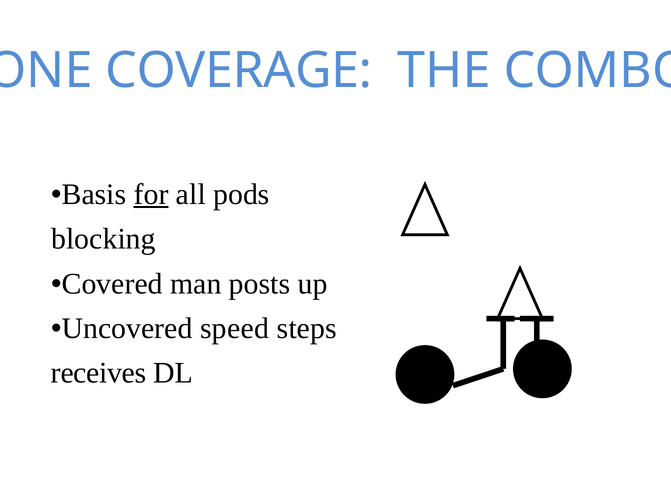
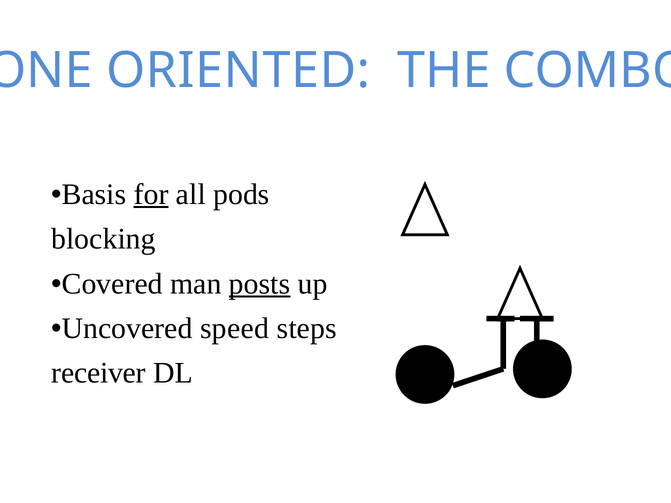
COVERAGE: COVERAGE -> ORIENTED
posts underline: none -> present
receives: receives -> receiver
